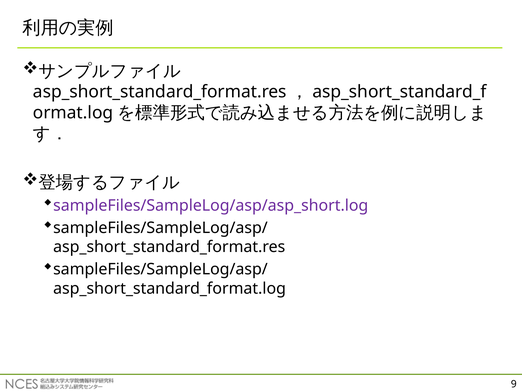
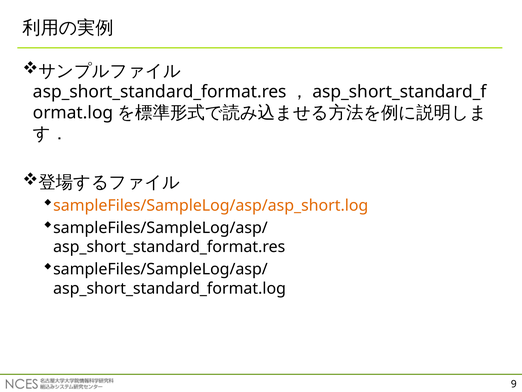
sampleFiles/SampleLog/asp/asp_short.log colour: purple -> orange
